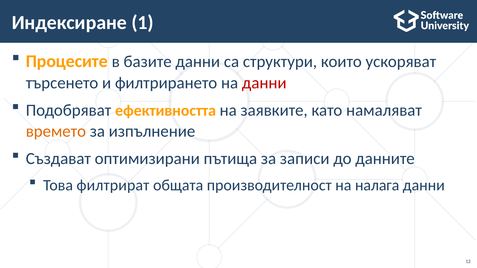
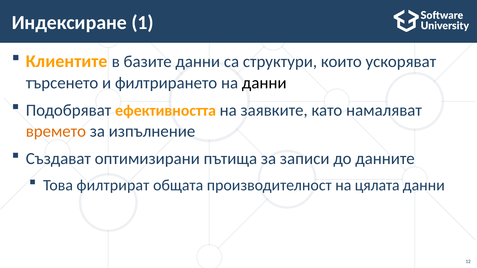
Процесите: Процесите -> Клиентите
данни at (264, 83) colour: red -> black
налага: налага -> цялата
